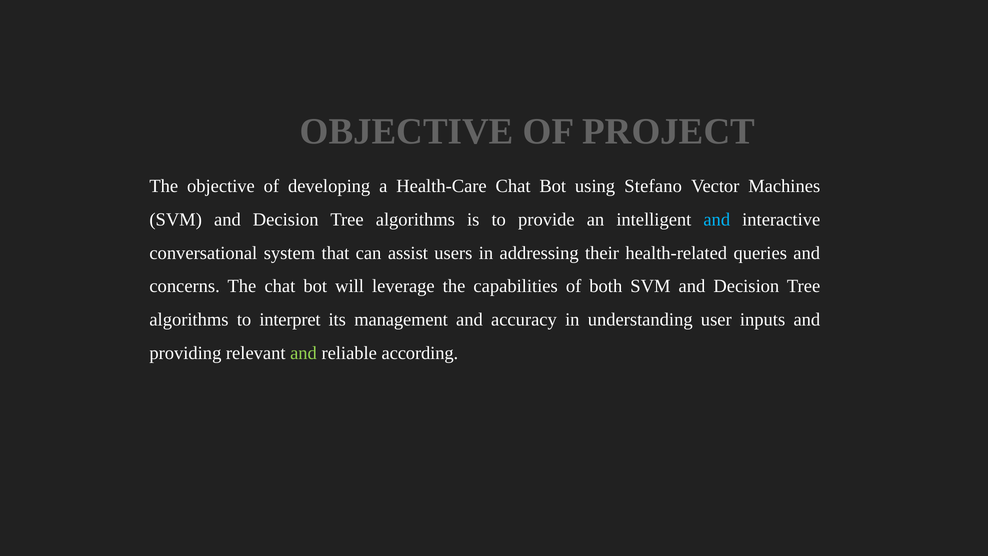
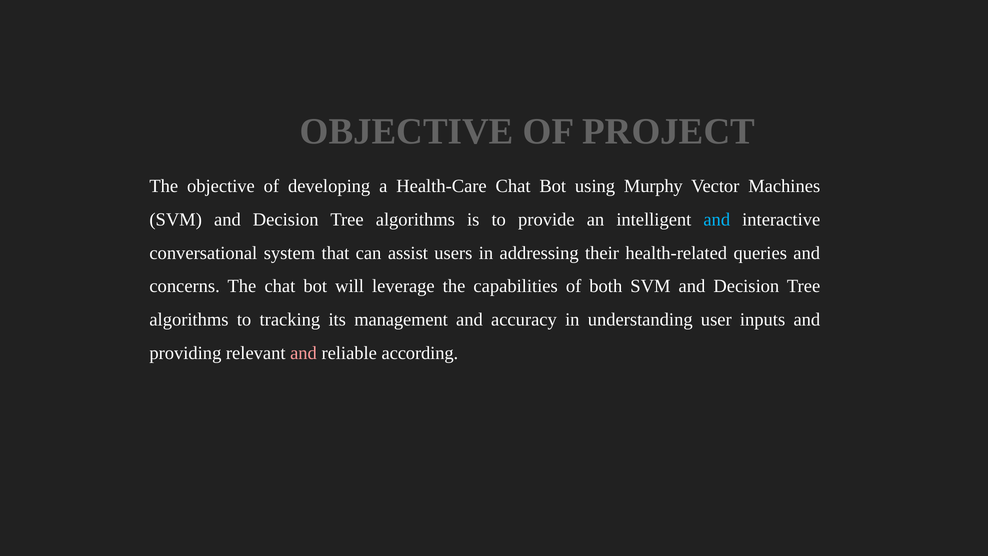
Stefano: Stefano -> Murphy
interpret: interpret -> tracking
and at (304, 353) colour: light green -> pink
